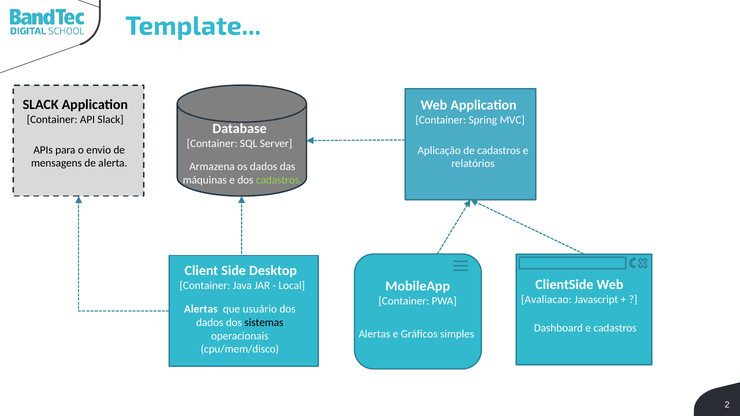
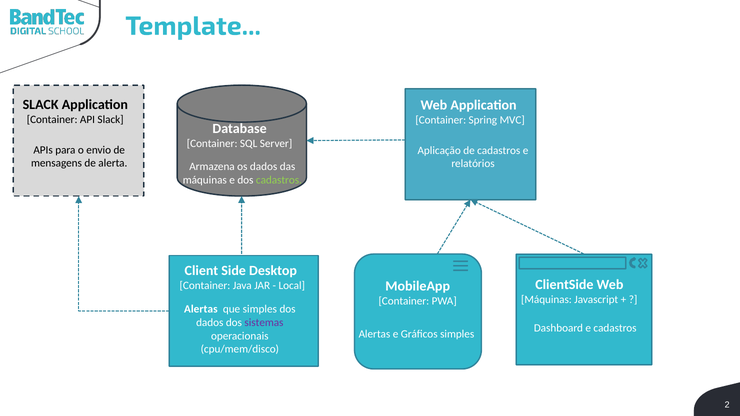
Avaliacao at (546, 300): Avaliacao -> Máquinas
que usuário: usuário -> simples
sistemas colour: black -> purple
